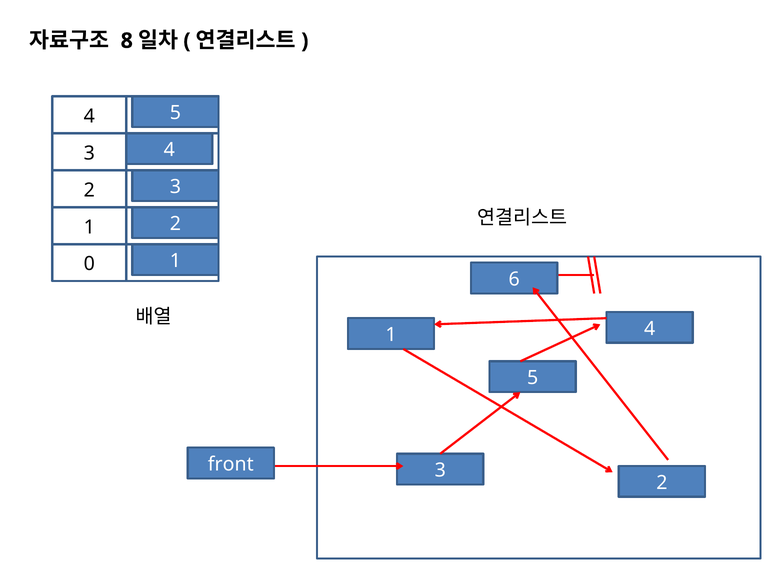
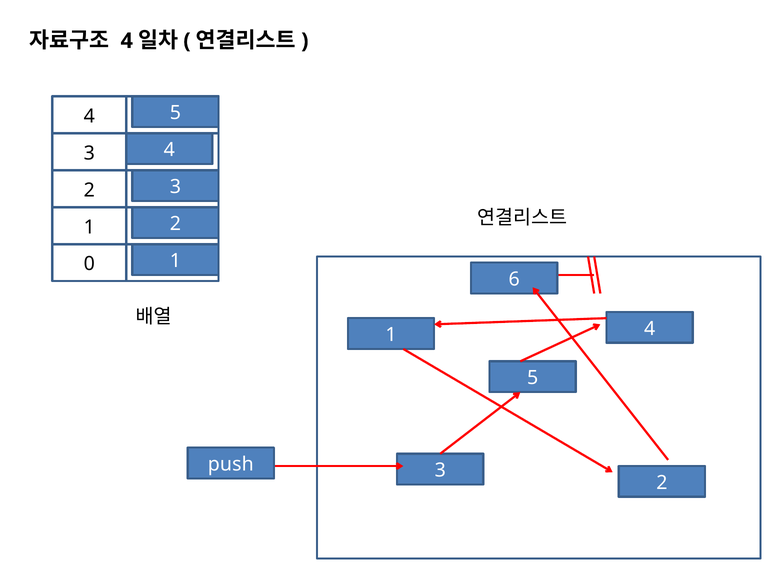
8 at (127, 41): 8 -> 4
front: front -> push
